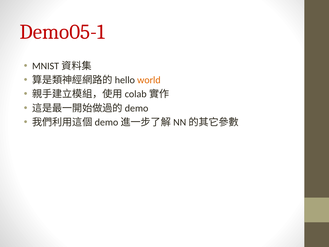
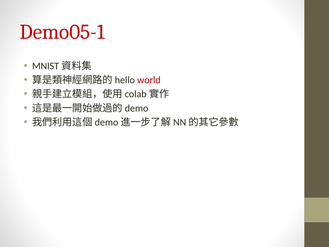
world colour: orange -> red
